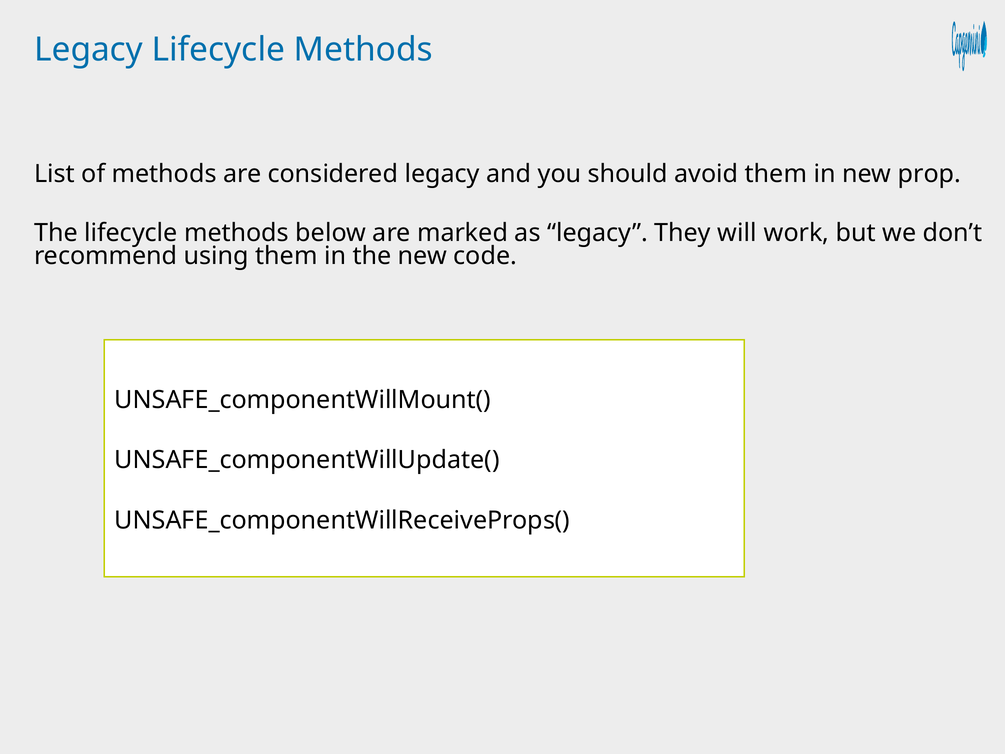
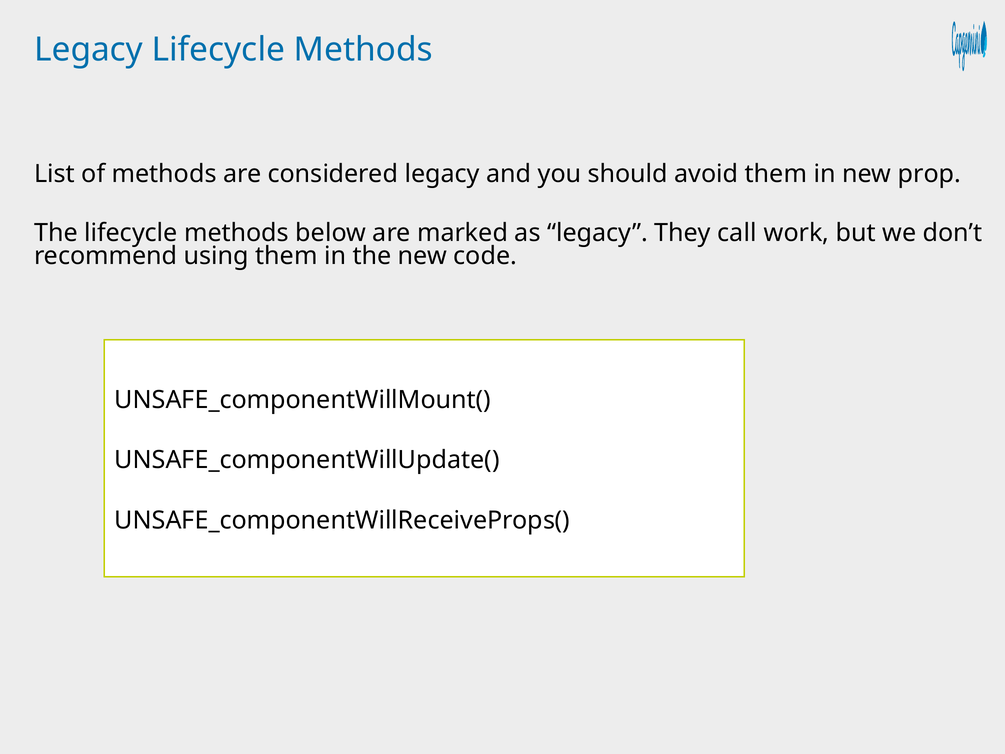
will: will -> call
